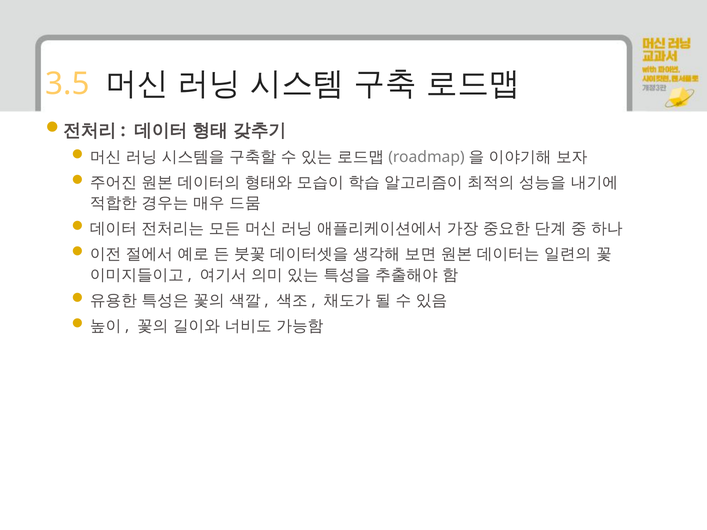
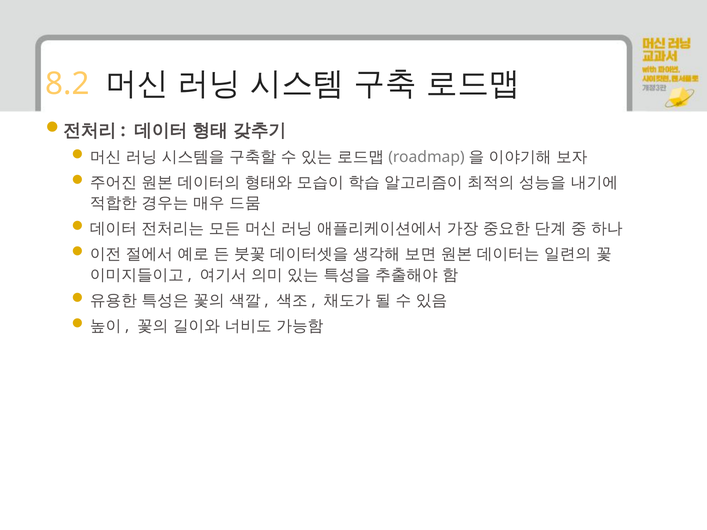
3.5: 3.5 -> 8.2
